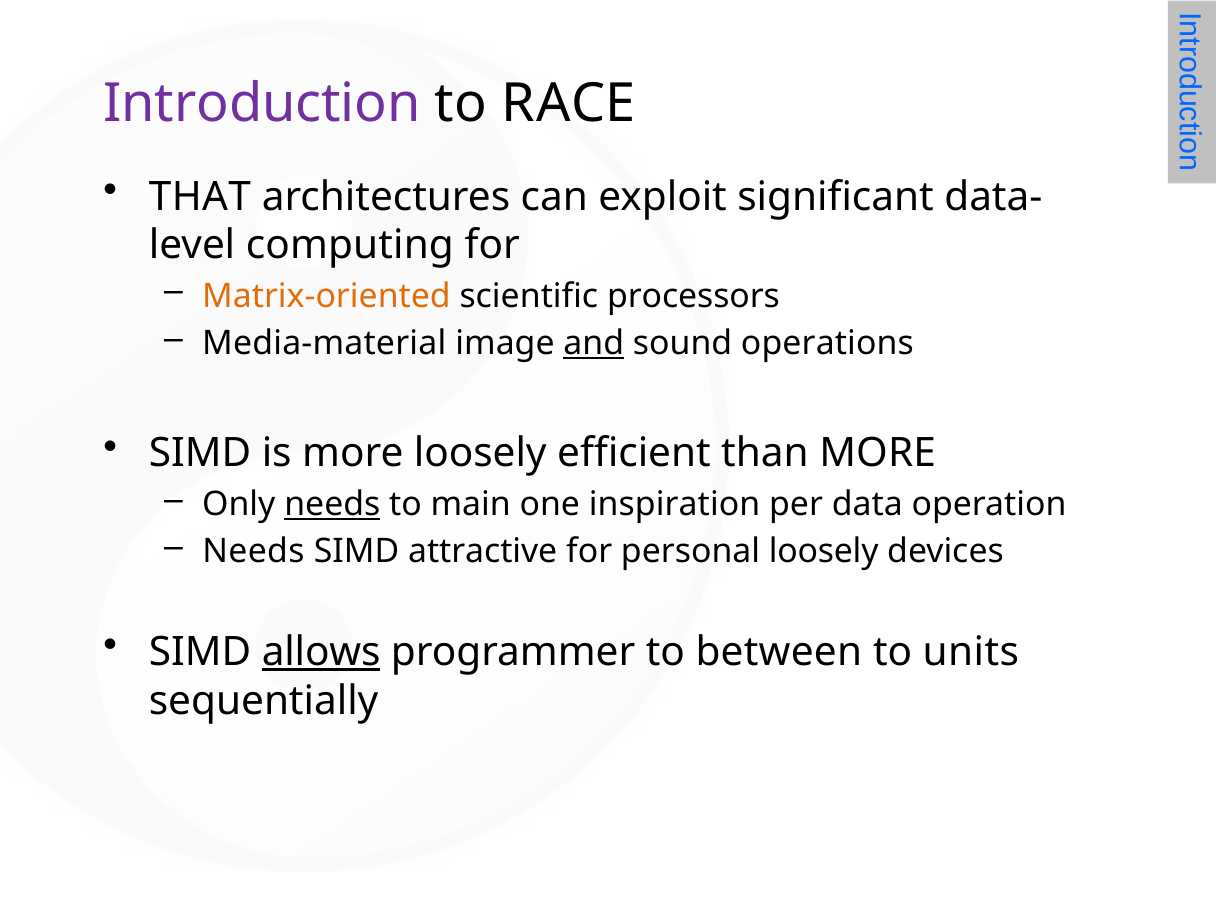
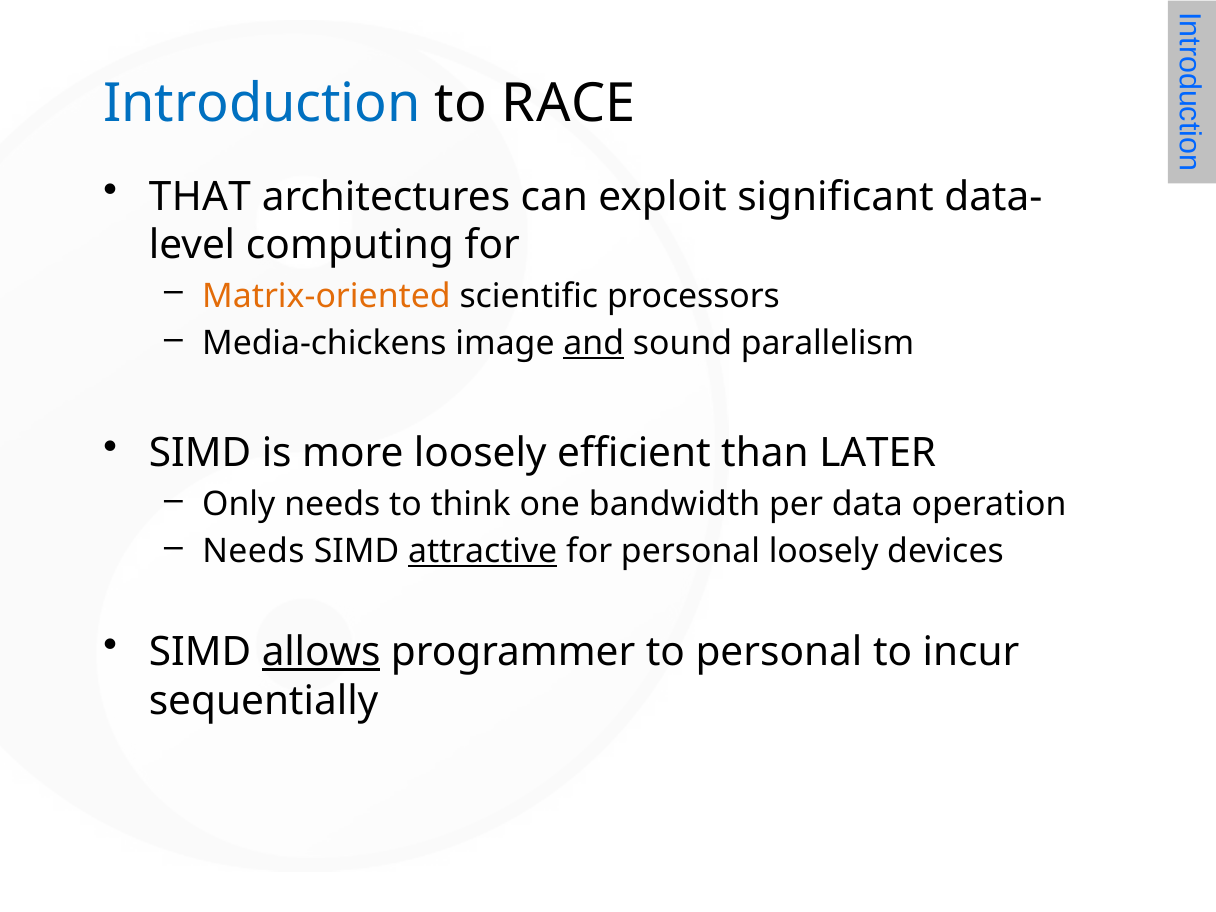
Introduction colour: purple -> blue
Media-material: Media-material -> Media-chickens
operations: operations -> parallelism
than MORE: MORE -> LATER
needs at (332, 504) underline: present -> none
main: main -> think
inspiration: inspiration -> bandwidth
attractive underline: none -> present
to between: between -> personal
units: units -> incur
